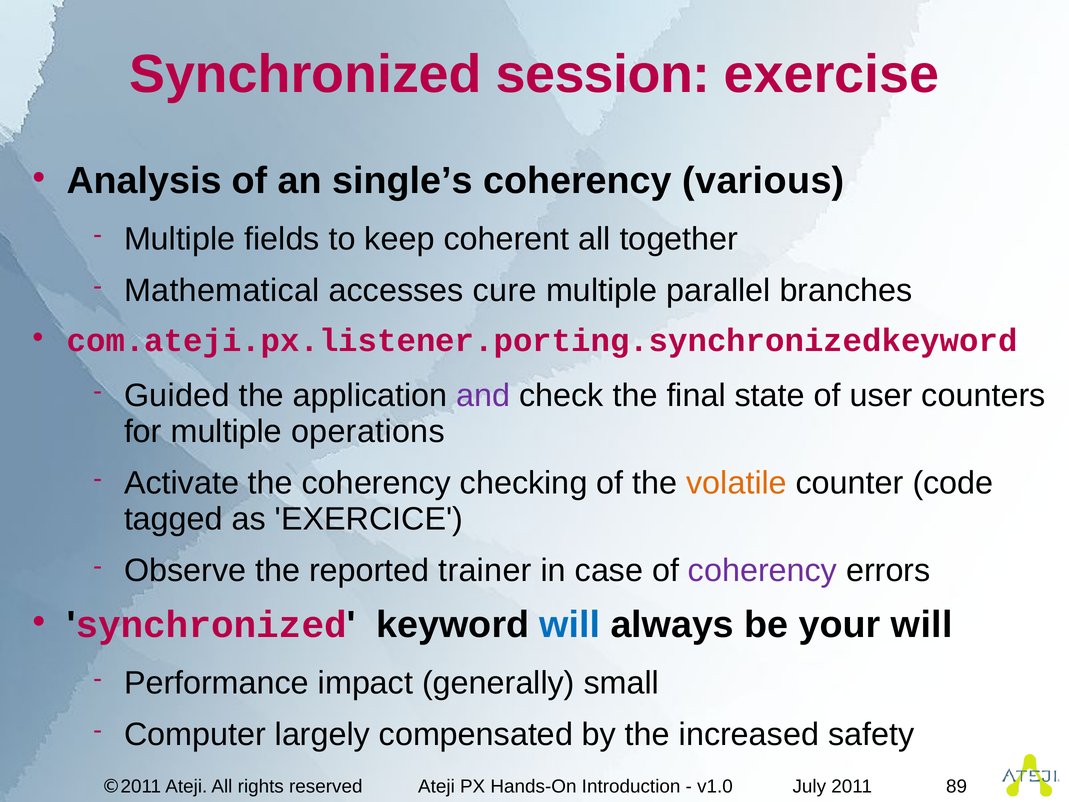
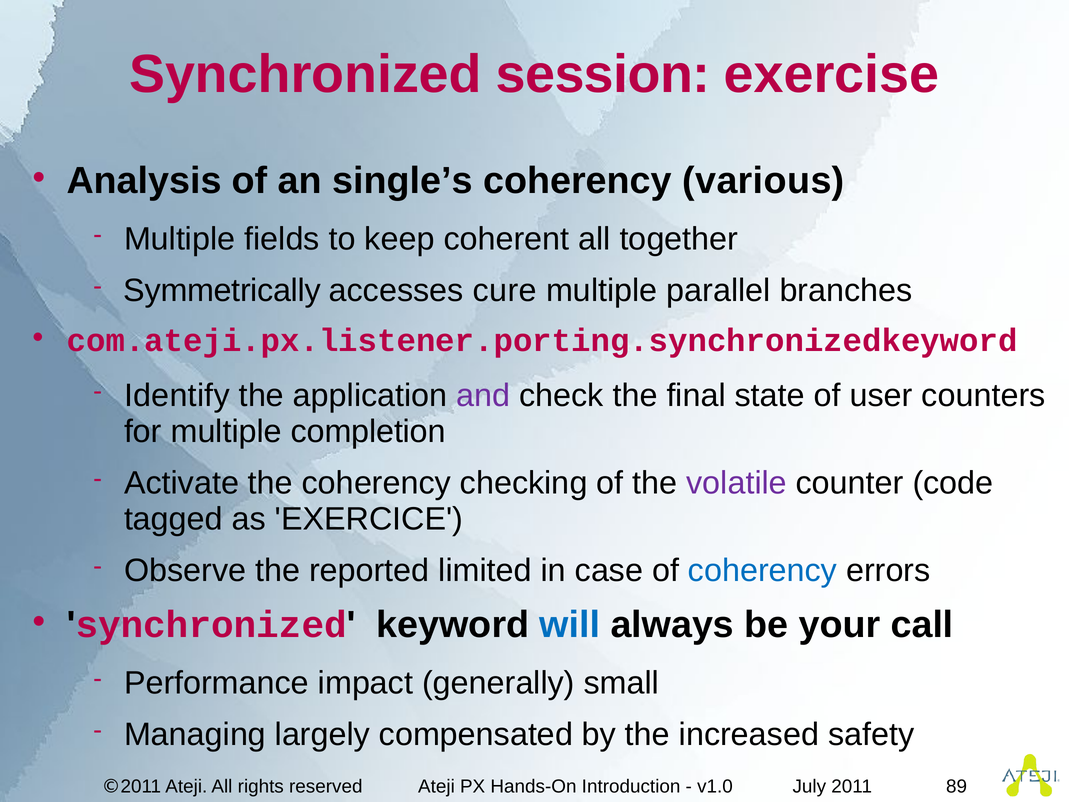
Mathematical: Mathematical -> Symmetrically
Guided: Guided -> Identify
operations: operations -> completion
volatile colour: orange -> purple
trainer: trainer -> limited
coherency at (763, 570) colour: purple -> blue
your will: will -> call
Computer: Computer -> Managing
